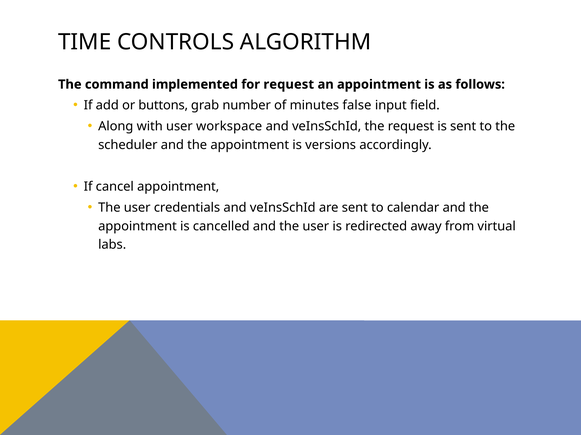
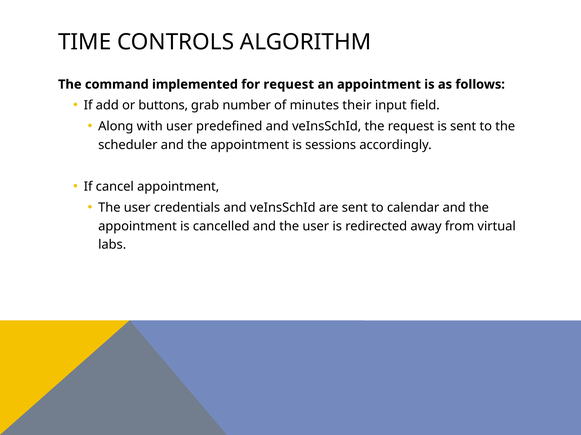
false: false -> their
workspace: workspace -> predefined
versions: versions -> sessions
